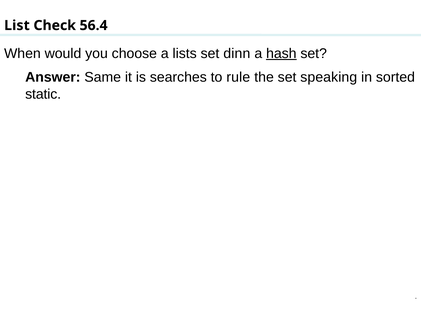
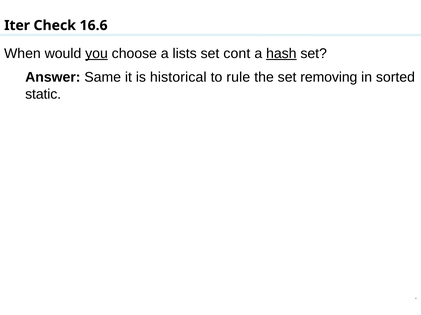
List: List -> Iter
56.4: 56.4 -> 16.6
you underline: none -> present
dinn: dinn -> cont
searches: searches -> historical
speaking: speaking -> removing
